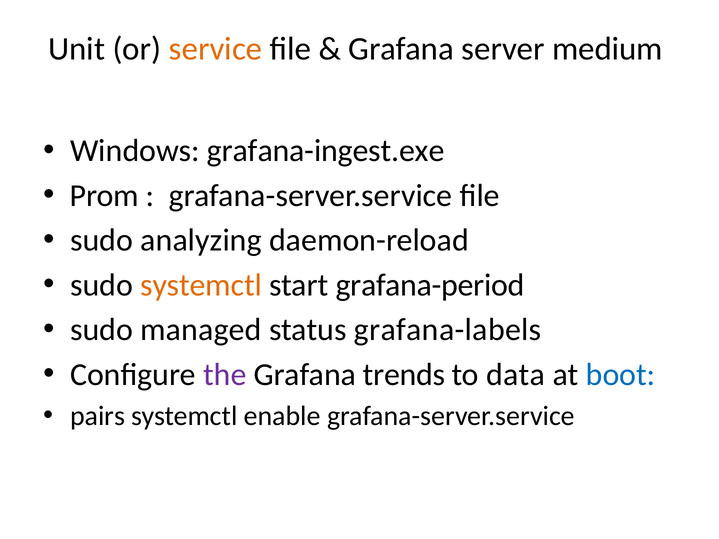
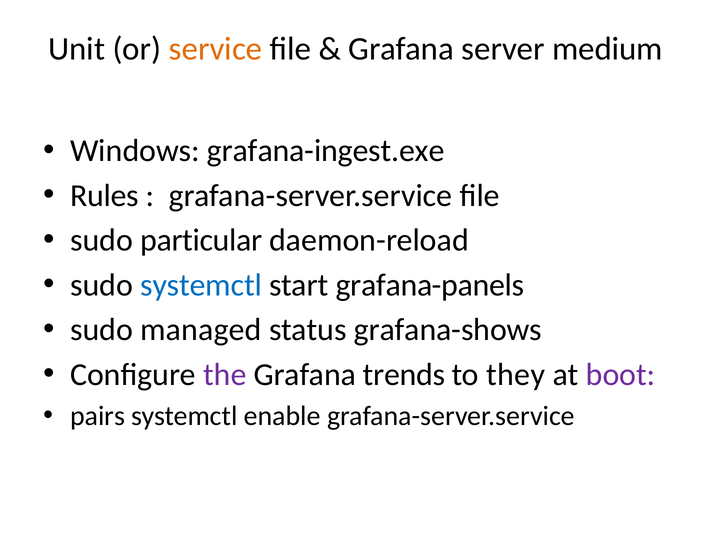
Prom: Prom -> Rules
analyzing: analyzing -> particular
systemctl at (201, 285) colour: orange -> blue
grafana-period: grafana-period -> grafana-panels
grafana-labels: grafana-labels -> grafana-shows
data: data -> they
boot colour: blue -> purple
